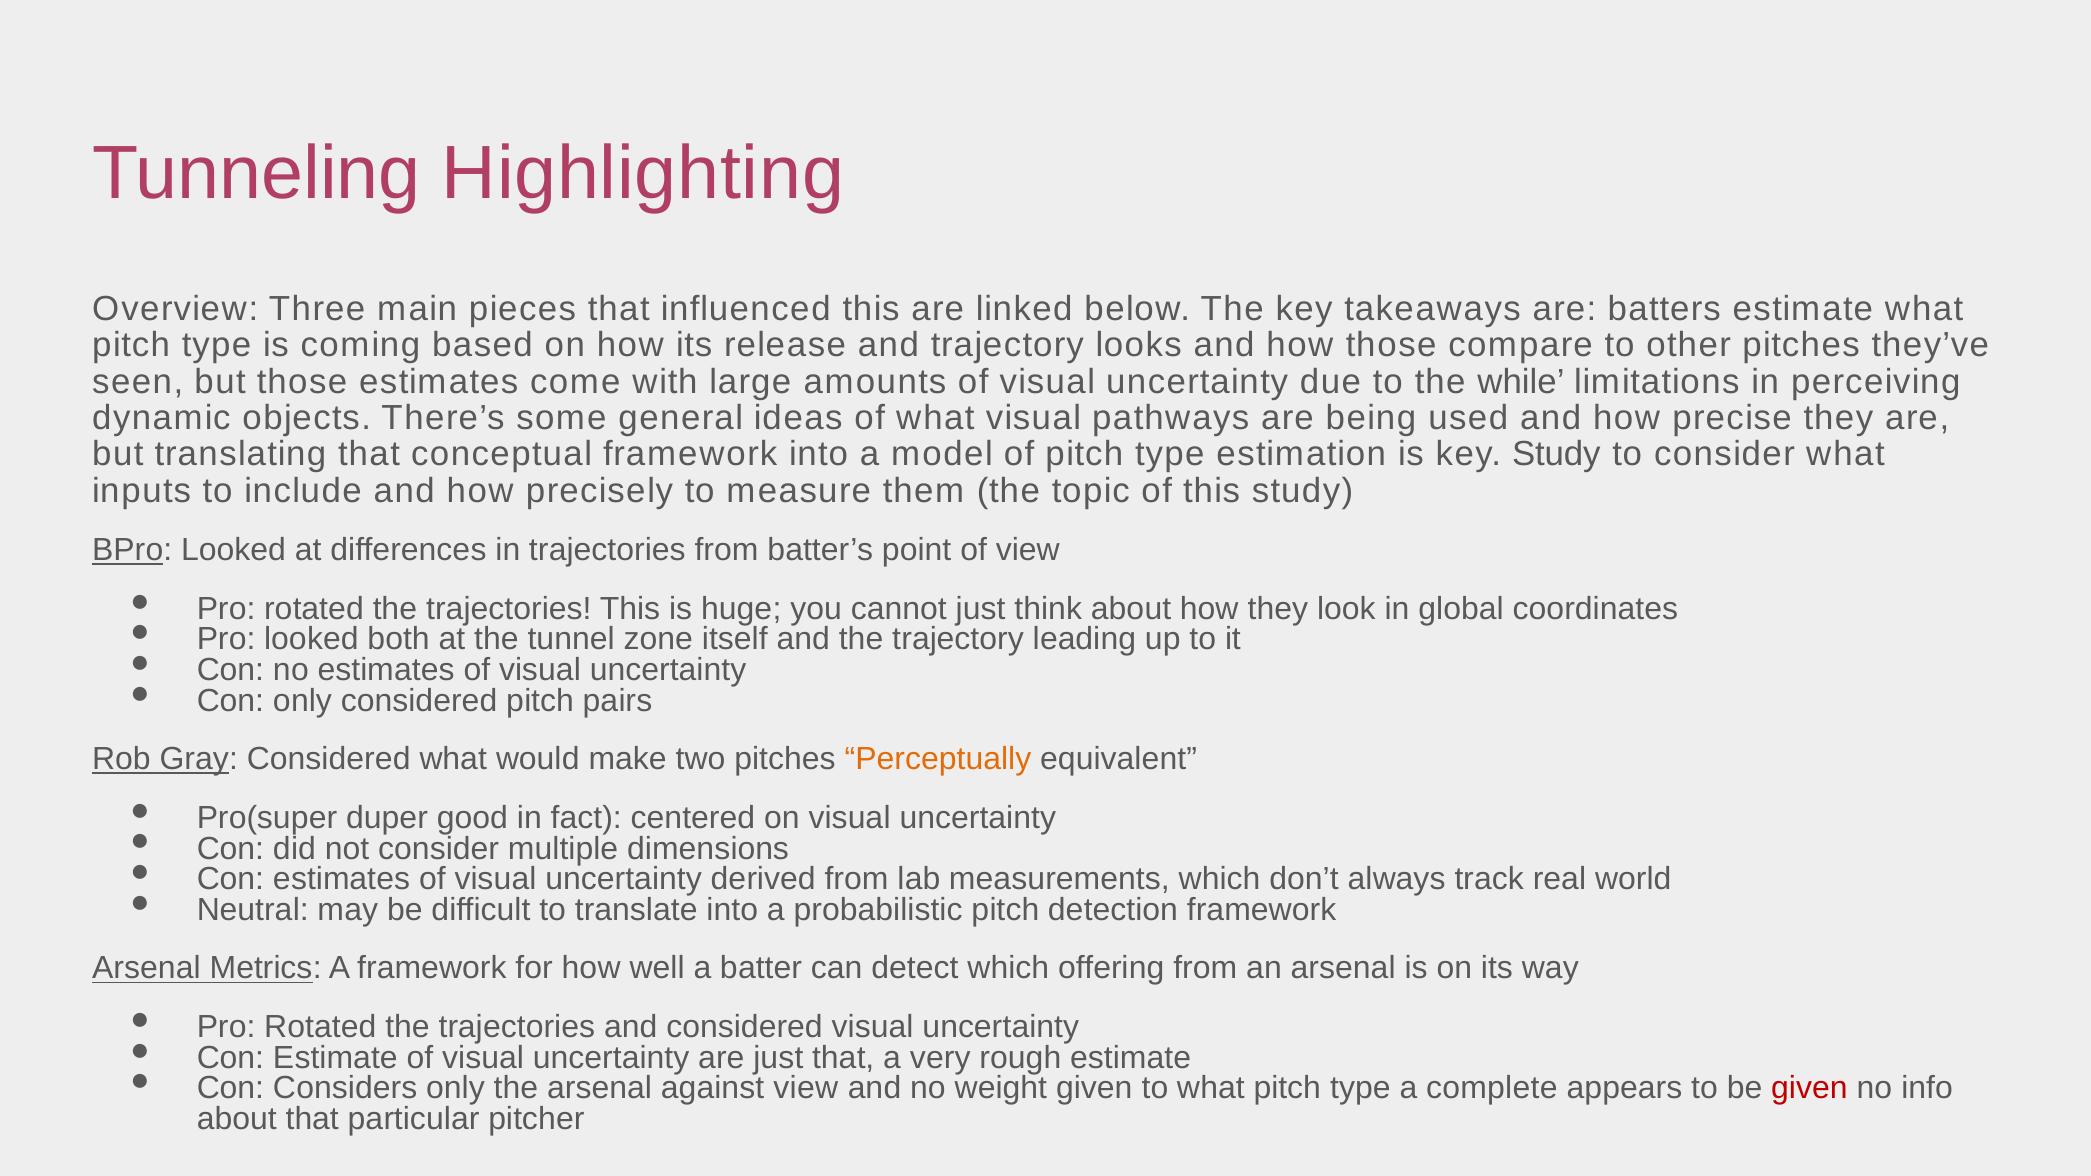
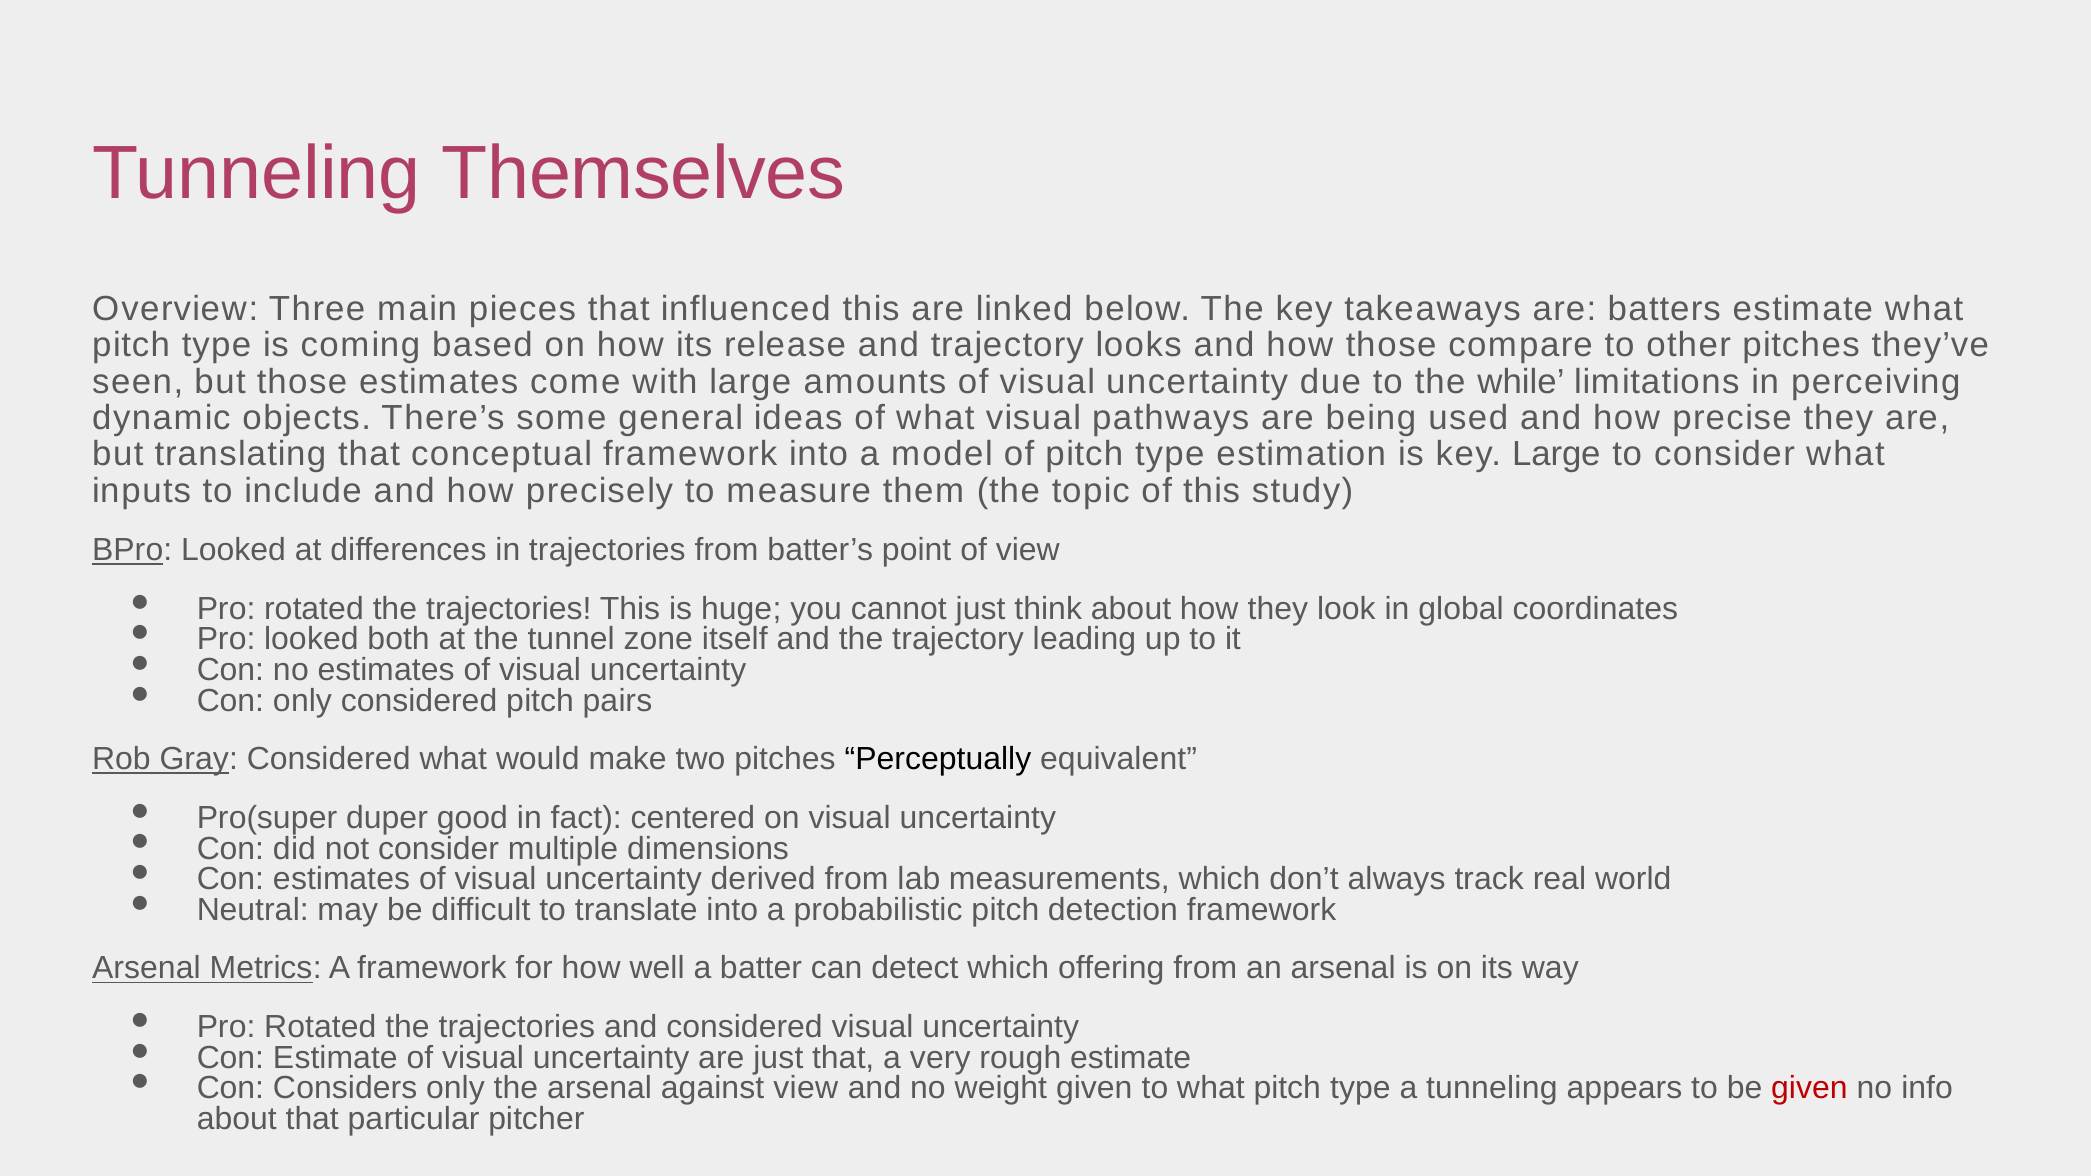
Highlighting: Highlighting -> Themselves
key Study: Study -> Large
Perceptually colour: orange -> black
a complete: complete -> tunneling
